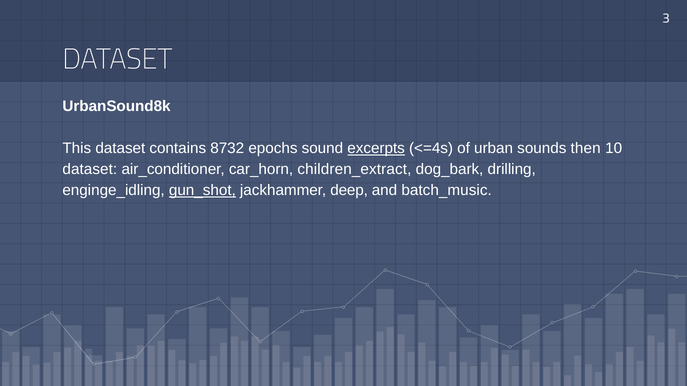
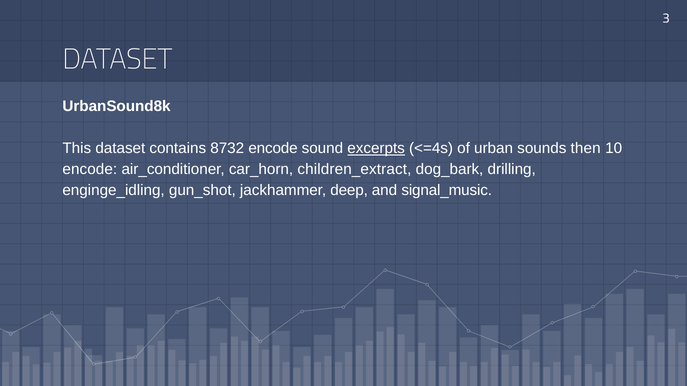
8732 epochs: epochs -> encode
dataset at (90, 170): dataset -> encode
gun_shot underline: present -> none
batch_music: batch_music -> signal_music
